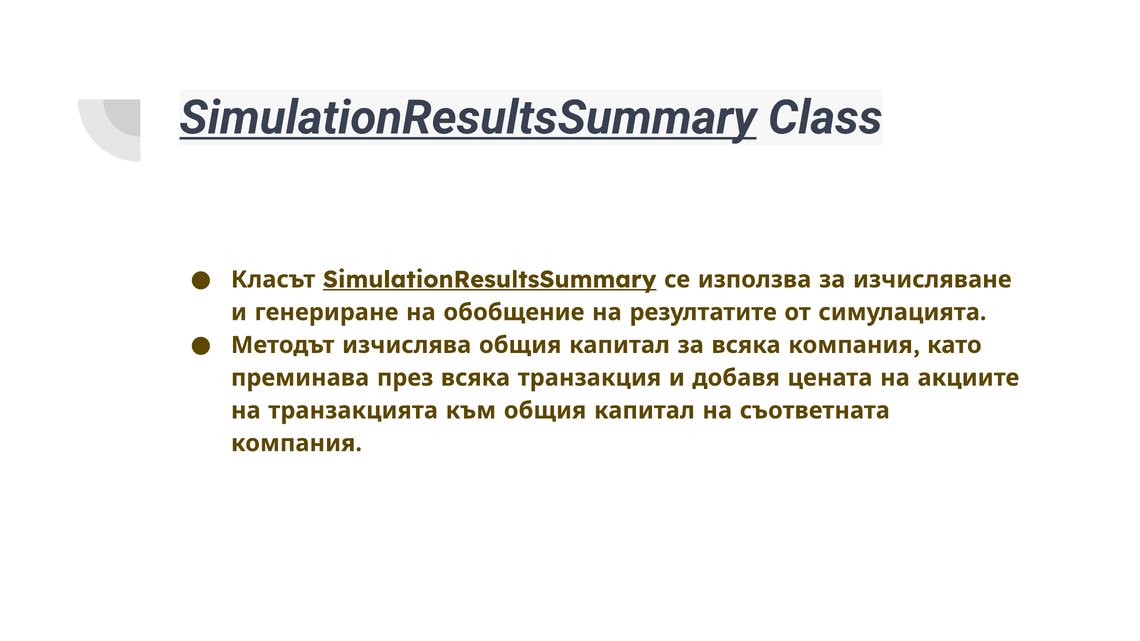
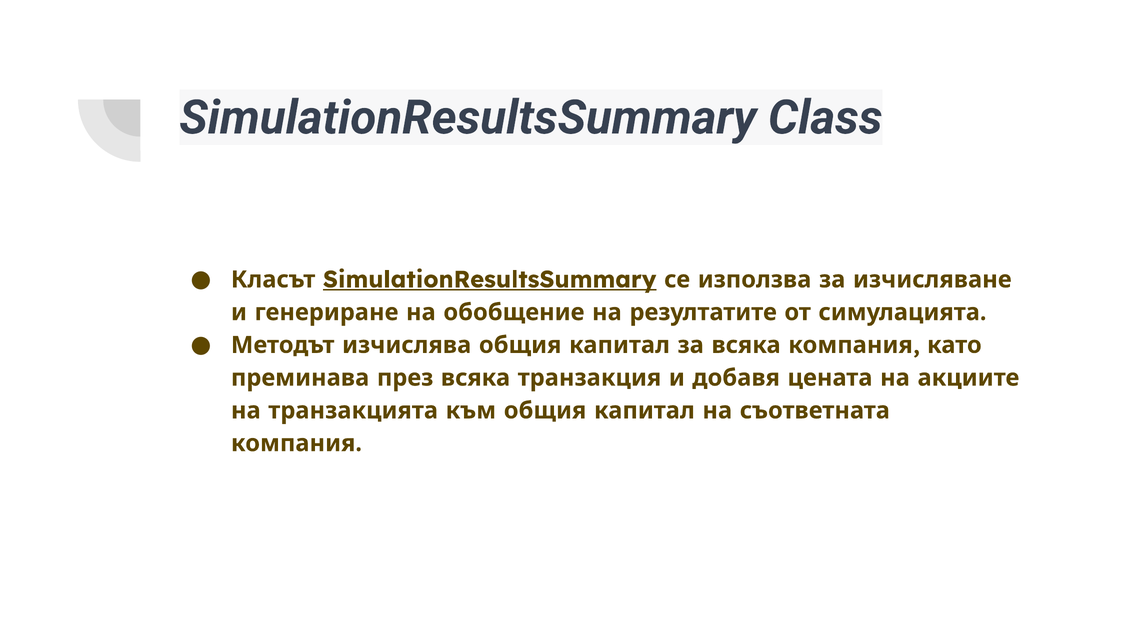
SimulationResultsSummary at (468, 118) underline: present -> none
